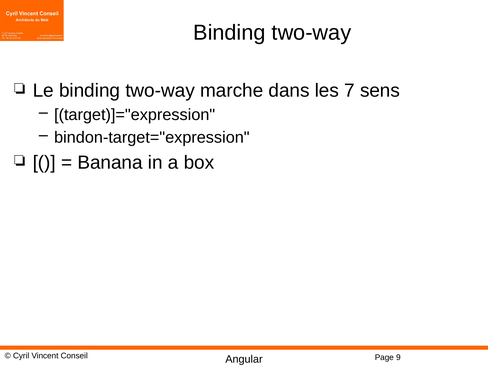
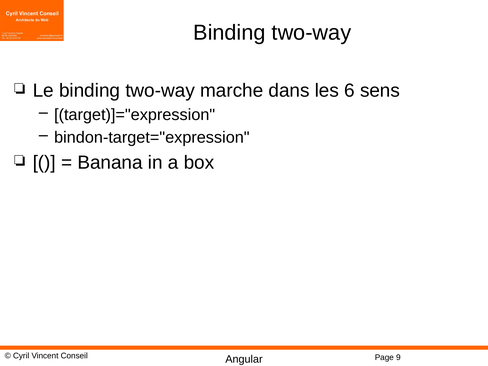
7: 7 -> 6
